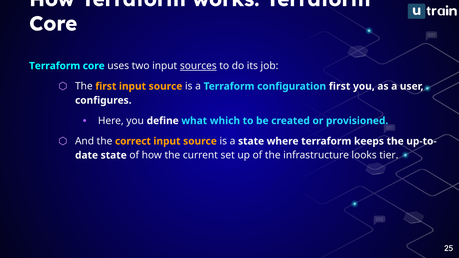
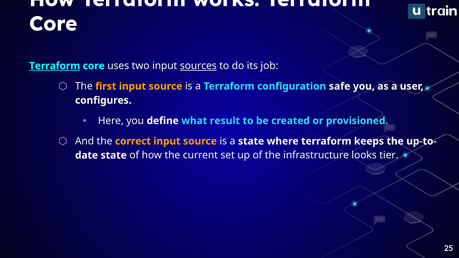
Terraform at (55, 66) underline: none -> present
configuration first: first -> safe
which: which -> result
